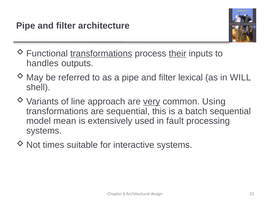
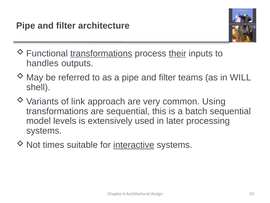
lexical: lexical -> teams
line: line -> link
very underline: present -> none
mean: mean -> levels
fault: fault -> later
interactive underline: none -> present
